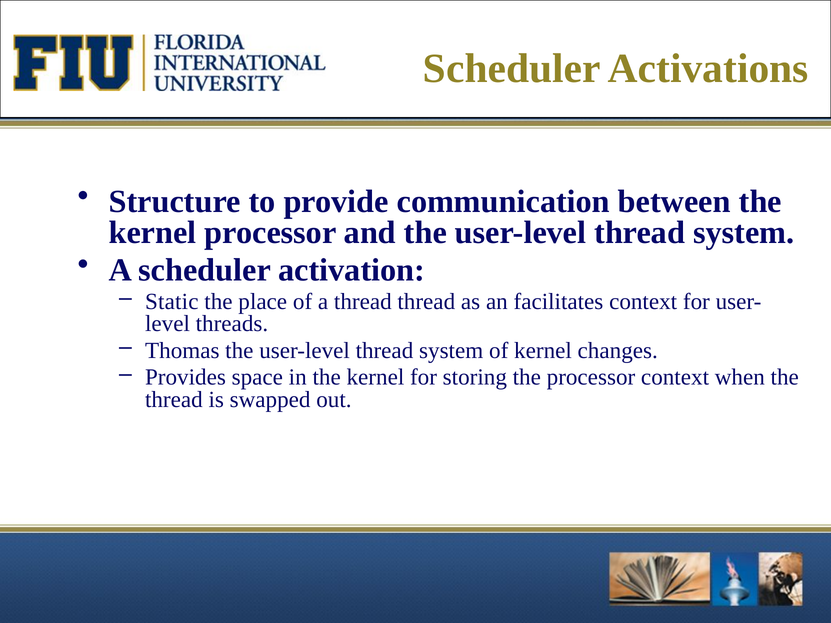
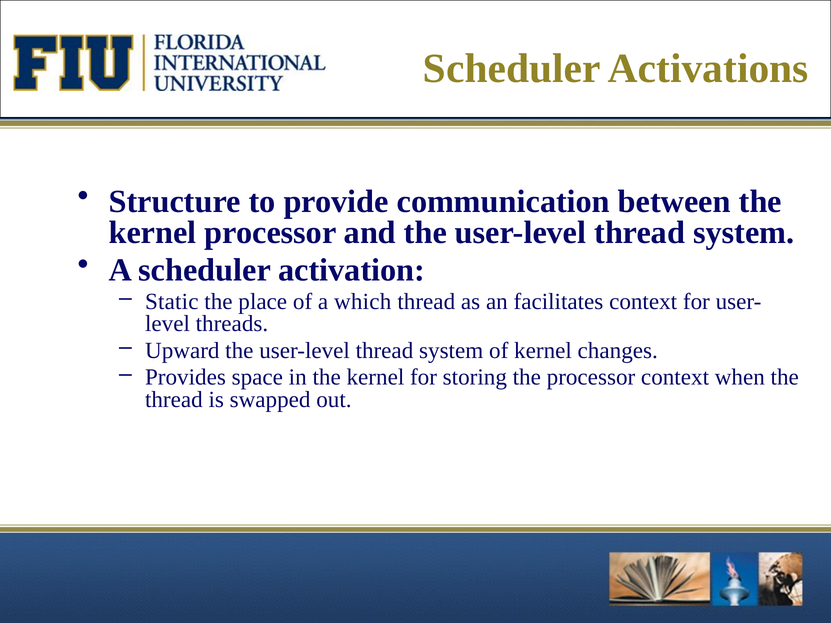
a thread: thread -> which
Thomas: Thomas -> Upward
